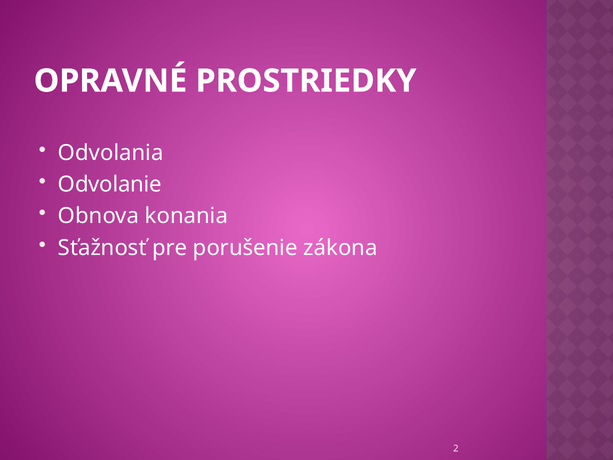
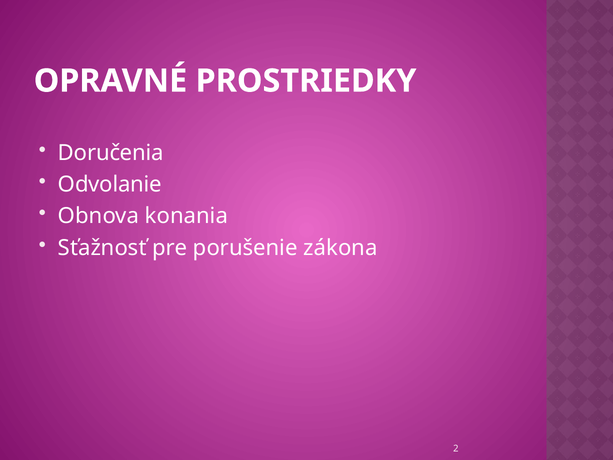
Odvolania: Odvolania -> Doručenia
